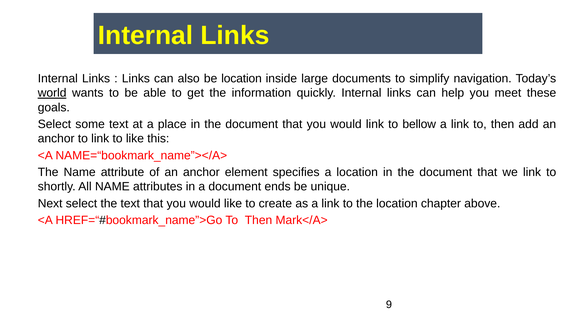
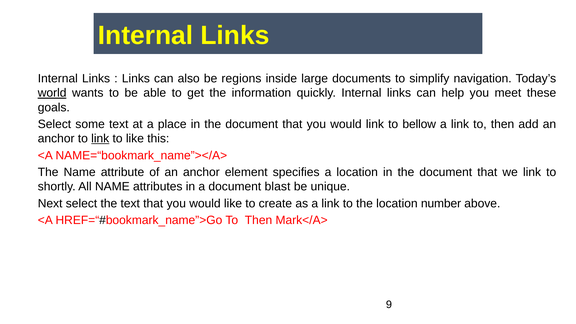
be location: location -> regions
link at (100, 139) underline: none -> present
ends: ends -> blast
chapter: chapter -> number
